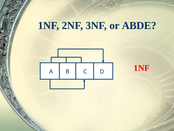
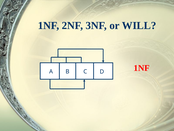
ABDE: ABDE -> WILL
